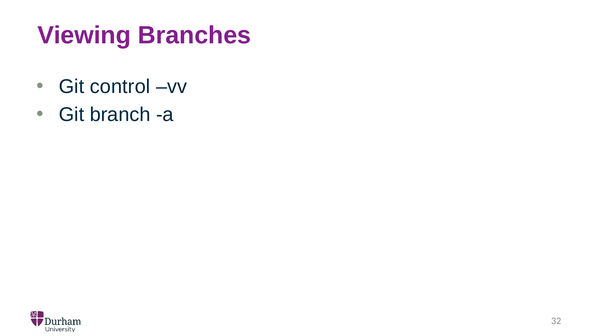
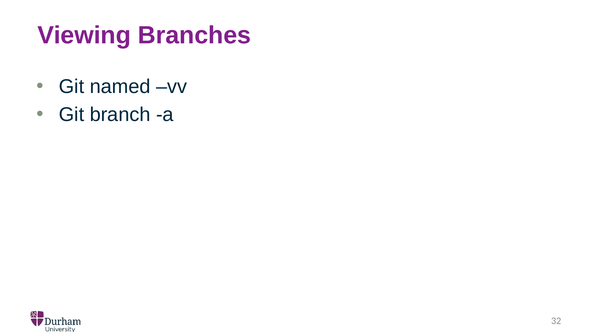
control: control -> named
